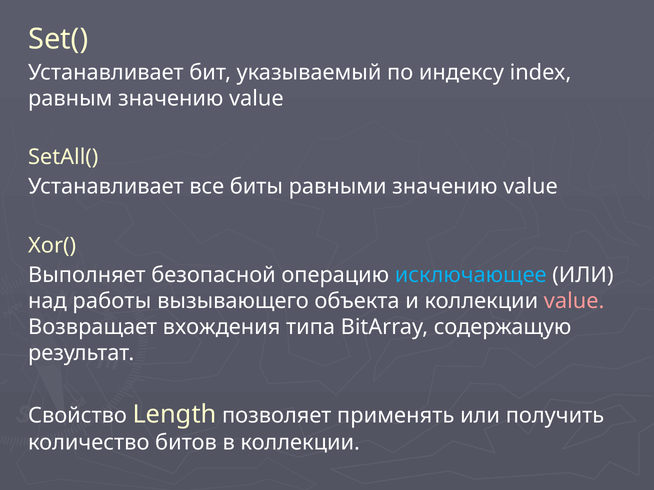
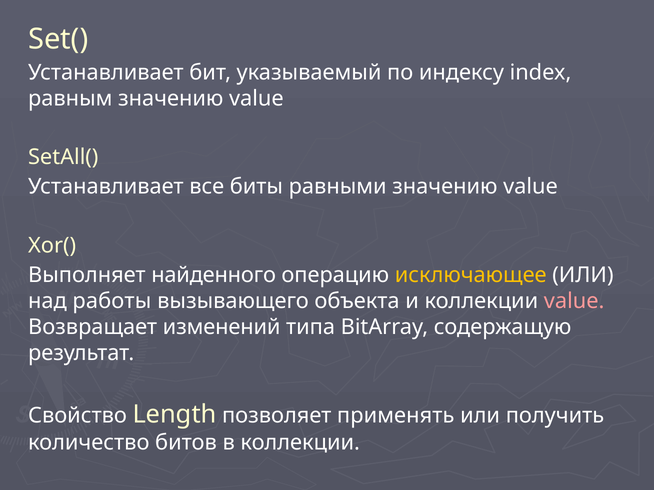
безопасной: безопасной -> найденного
исключающее colour: light blue -> yellow
вхождения: вхождения -> изменений
